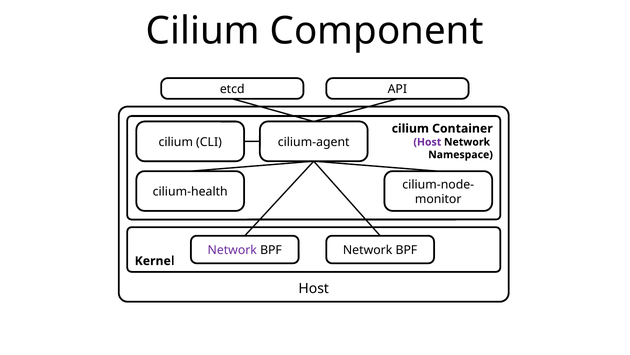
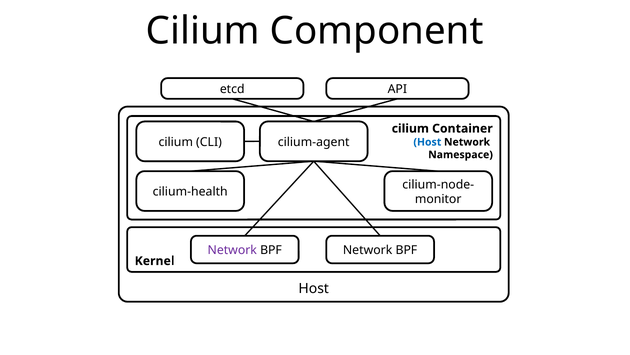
Host at (427, 142) colour: purple -> blue
